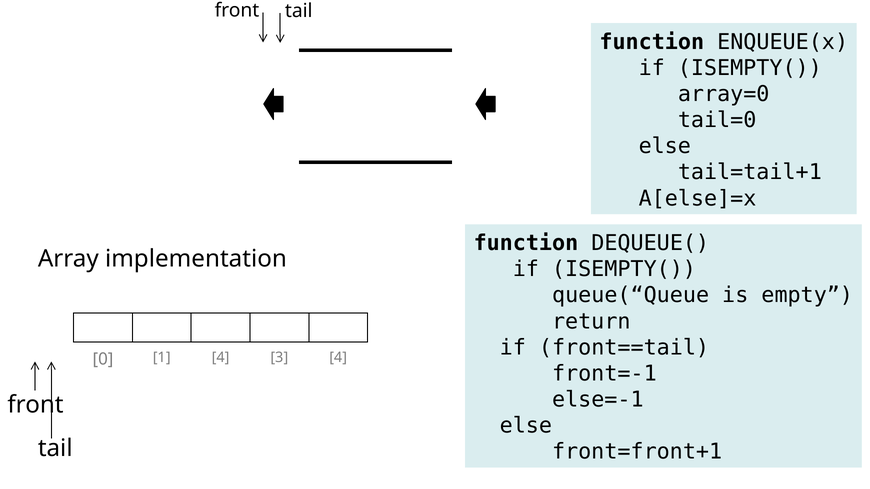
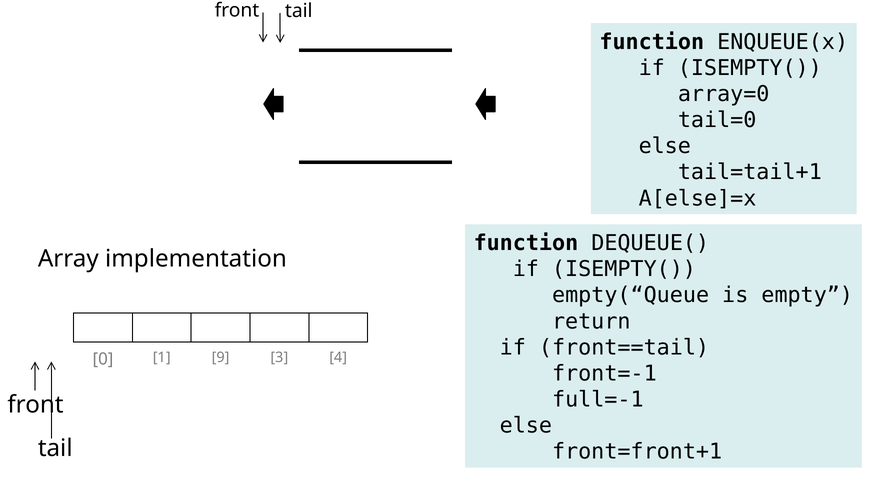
queue(“Queue: queue(“Queue -> empty(“Queue
1 4: 4 -> 9
else=-1: else=-1 -> full=-1
